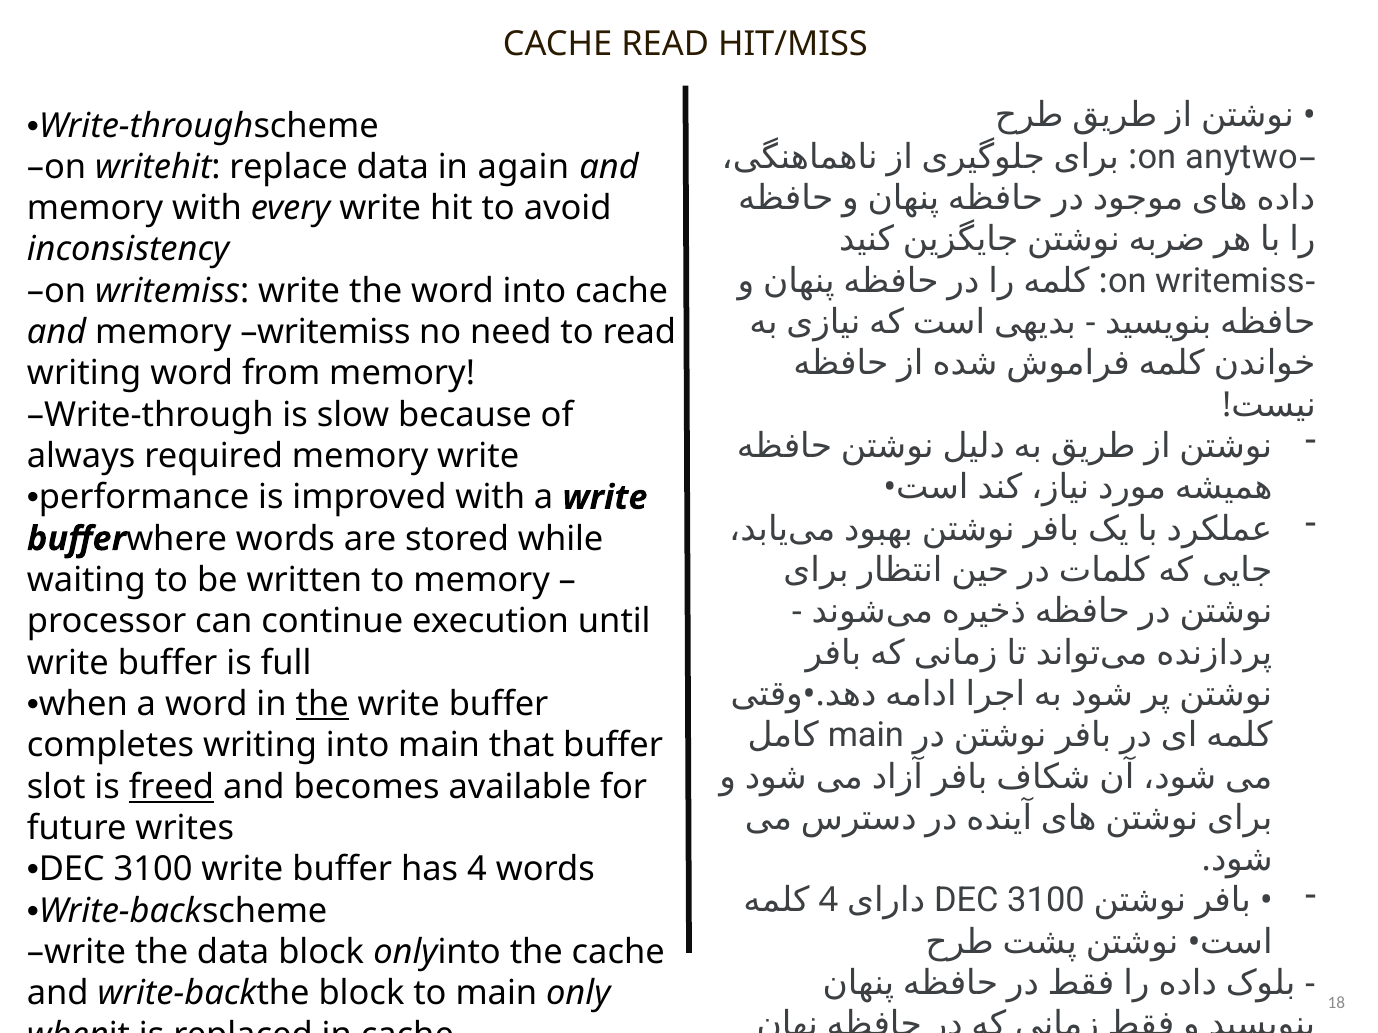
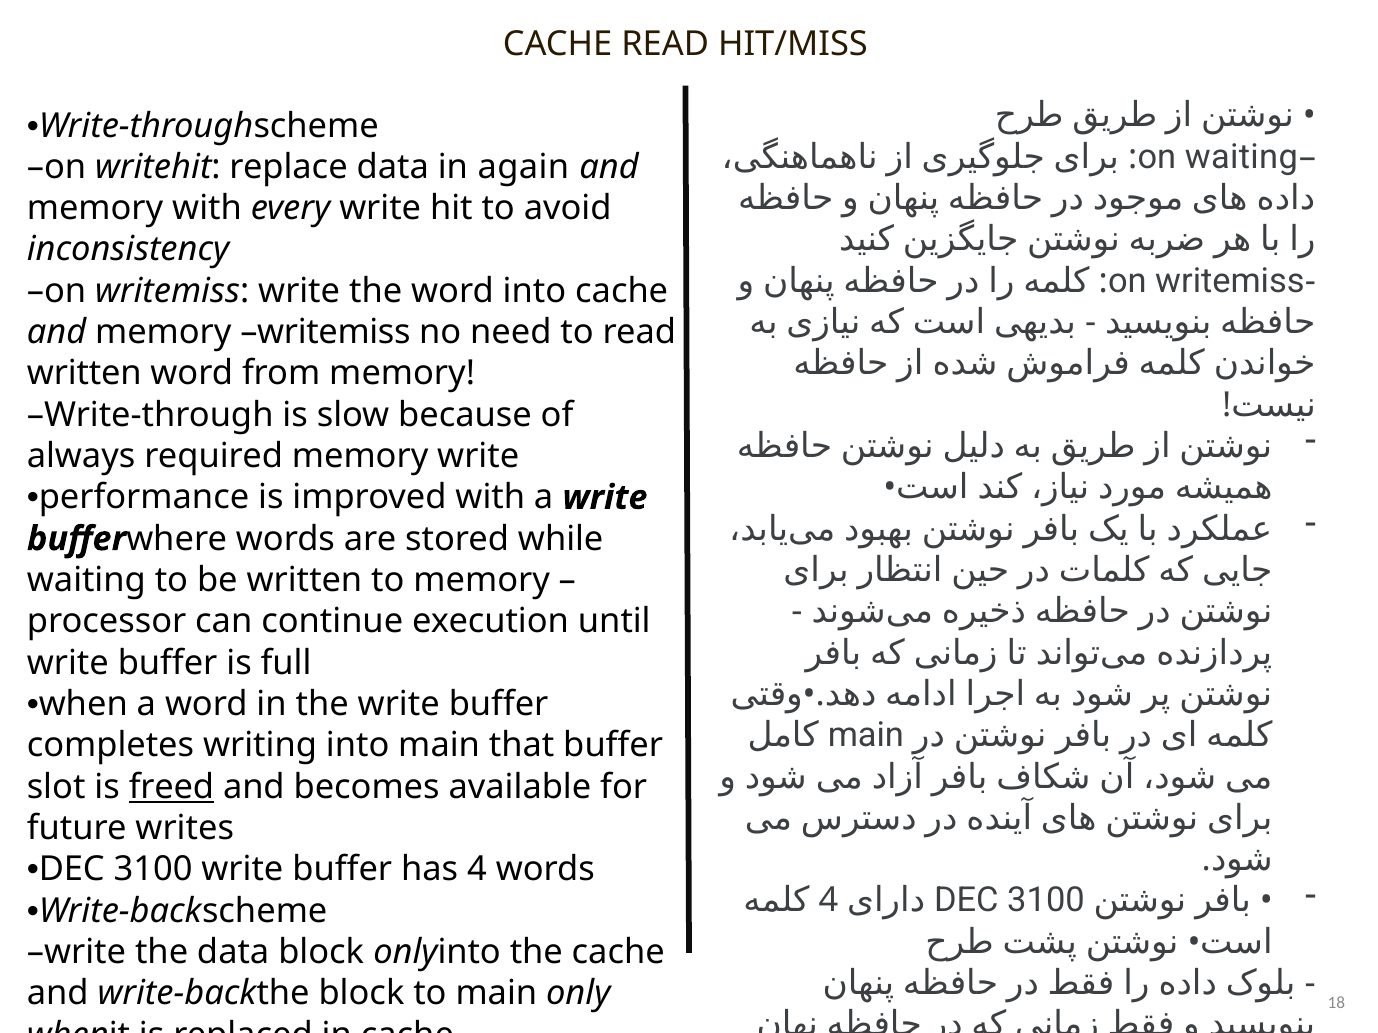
on anytwo: anytwo -> waiting
writing at (84, 374): writing -> written
the at (322, 704) underline: present -> none
